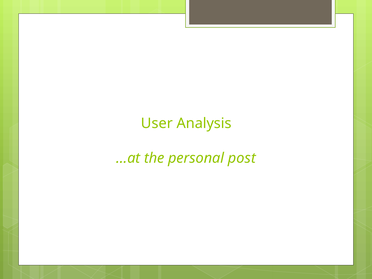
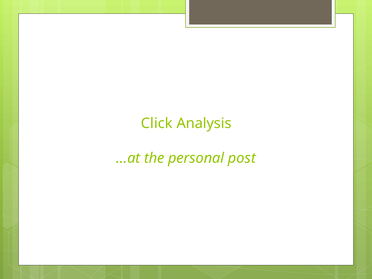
User: User -> Click
